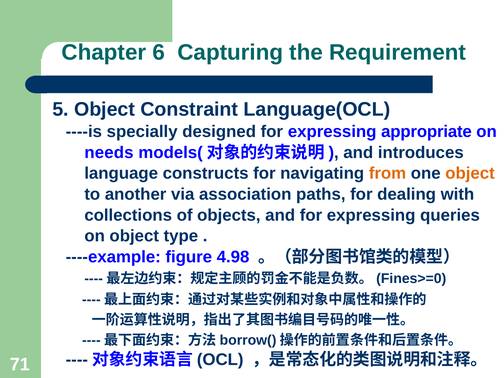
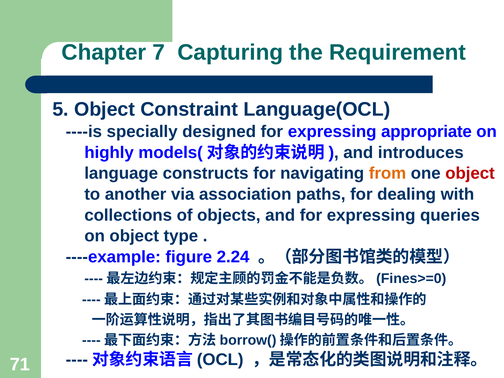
6: 6 -> 7
needs: needs -> highly
object at (470, 173) colour: orange -> red
4.98: 4.98 -> 2.24
